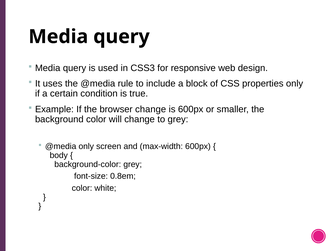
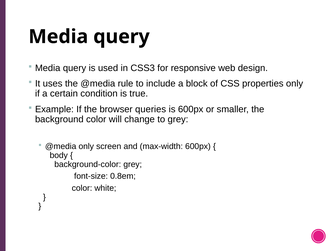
browser change: change -> queries
